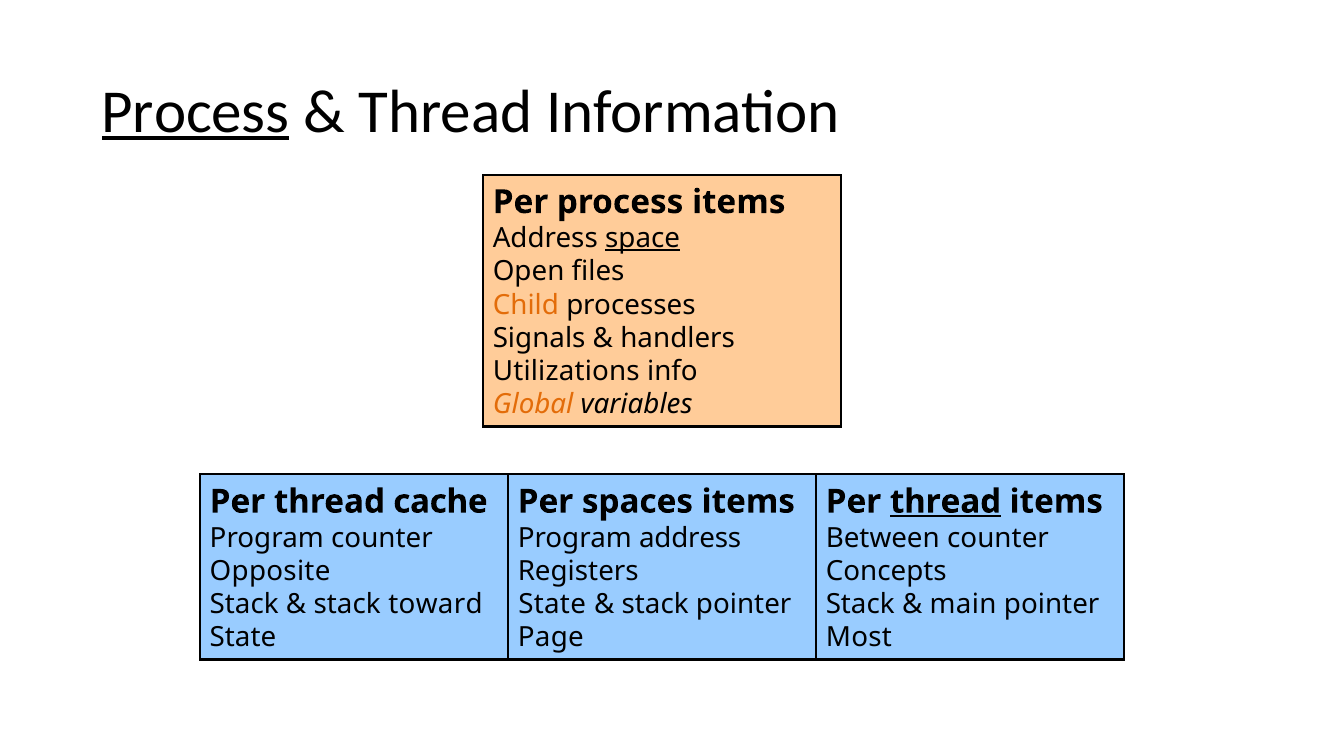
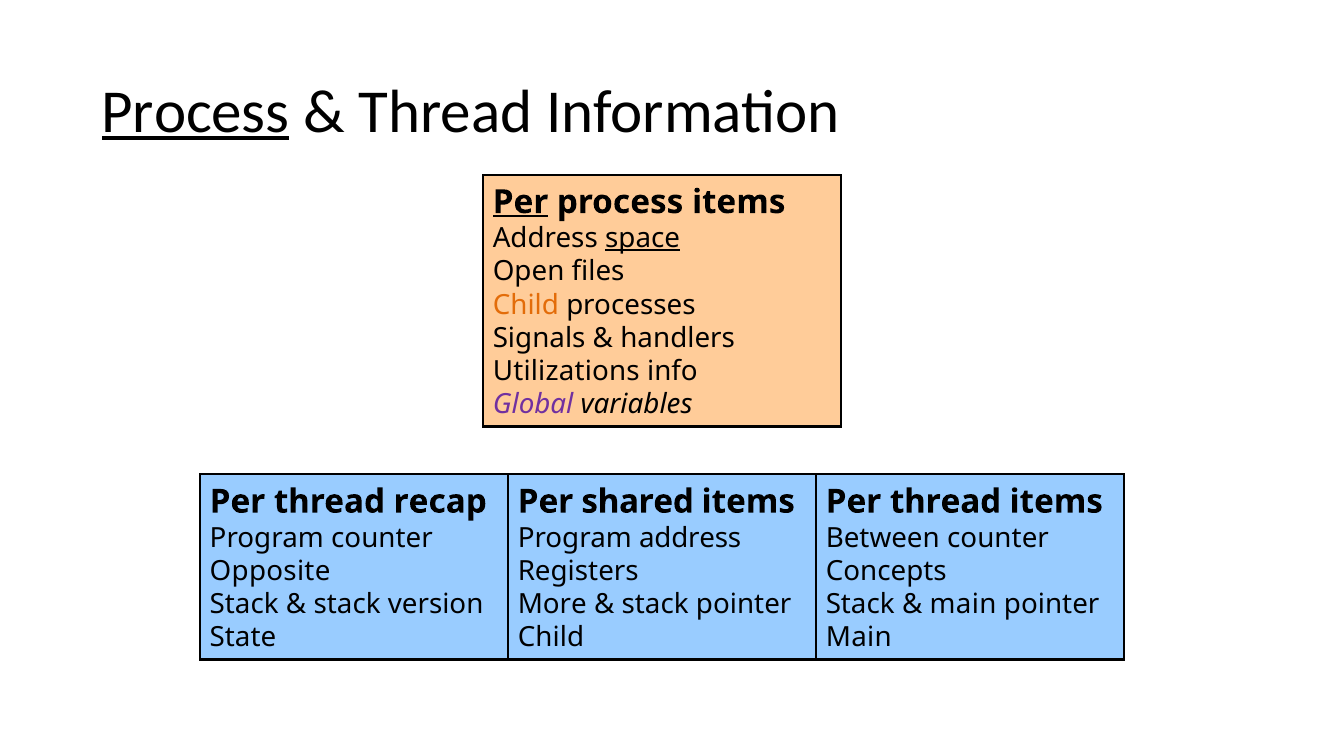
Per at (521, 202) underline: none -> present
Global colour: orange -> purple
cache: cache -> recap
spaces: spaces -> shared
thread at (946, 502) underline: present -> none
toward: toward -> version
State at (552, 605): State -> More
Page at (551, 638): Page -> Child
Most at (859, 638): Most -> Main
